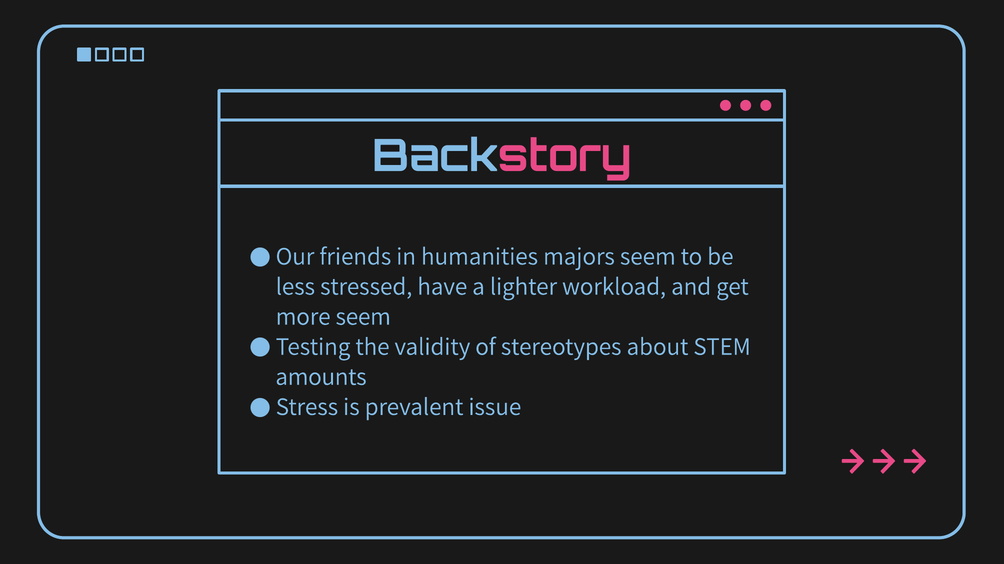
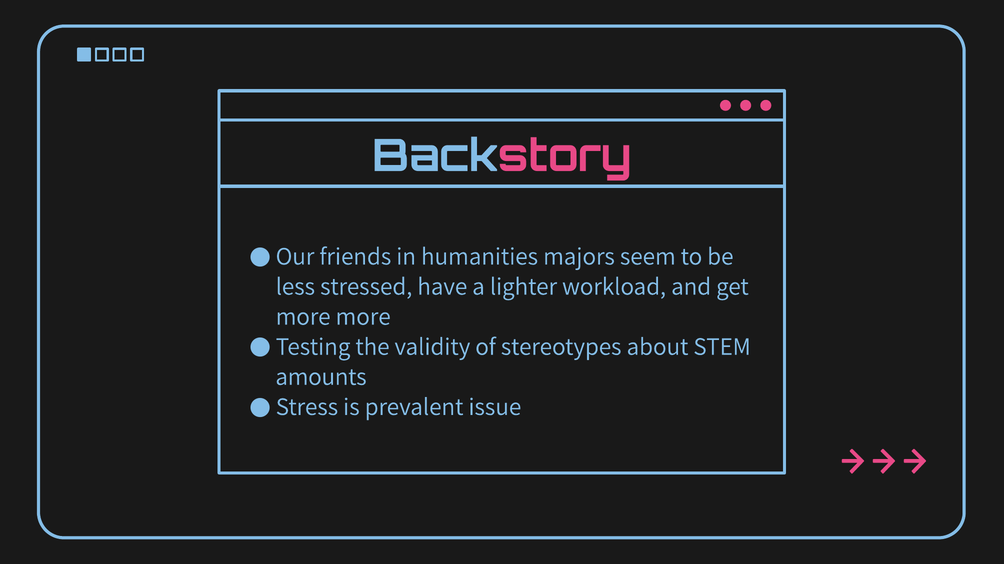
more seem: seem -> more
